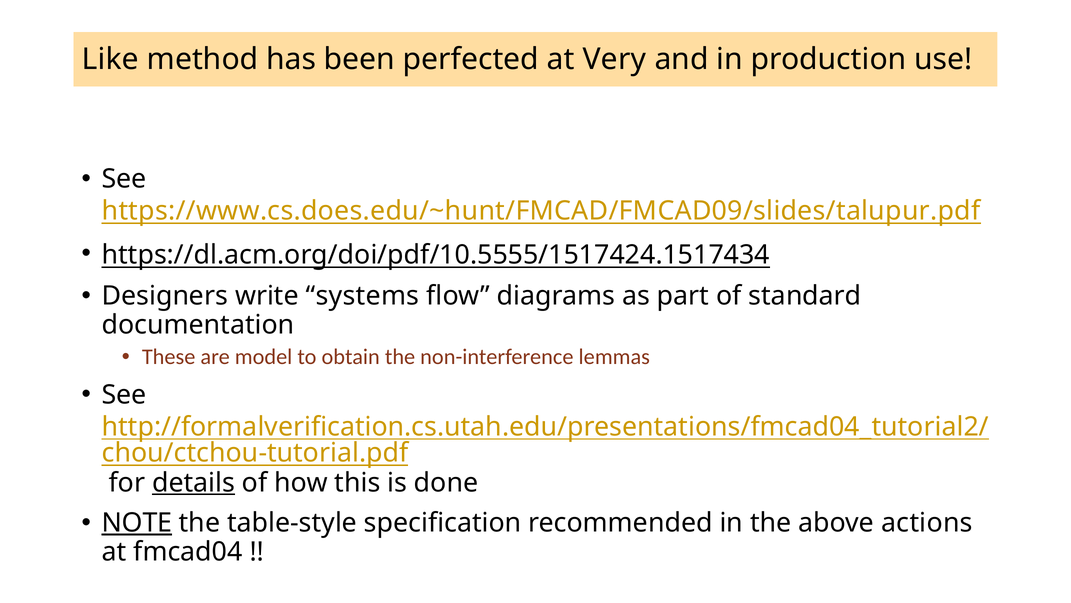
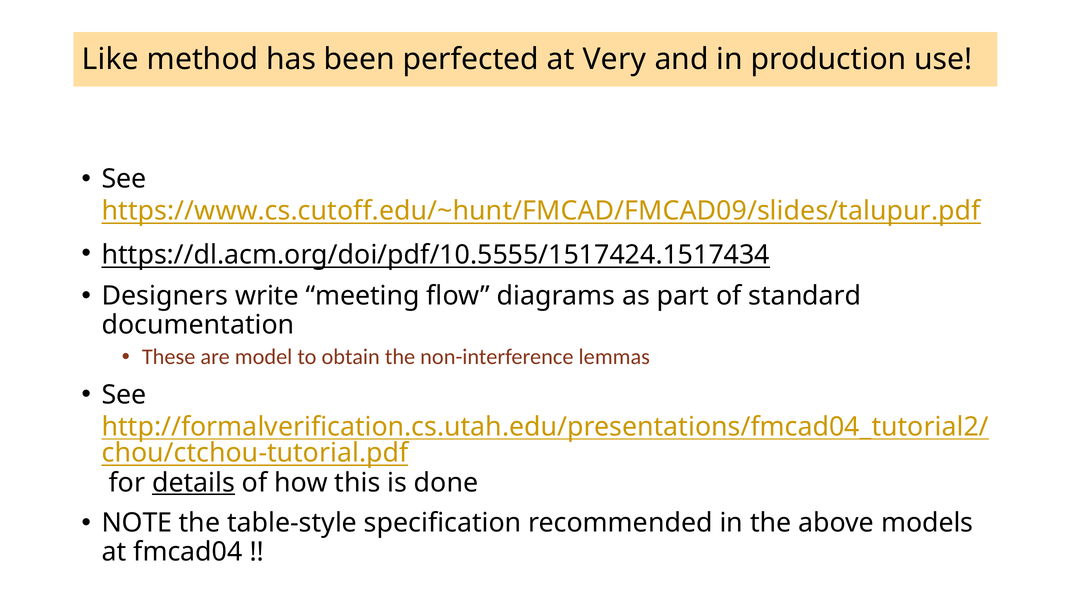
https://www.cs.does.edu/~hunt/FMCAD/FMCAD09/slides/talupur.pdf: https://www.cs.does.edu/~hunt/FMCAD/FMCAD09/slides/talupur.pdf -> https://www.cs.cutoff.edu/~hunt/FMCAD/FMCAD09/slides/talupur.pdf
systems: systems -> meeting
NOTE underline: present -> none
actions: actions -> models
